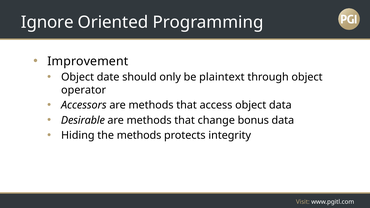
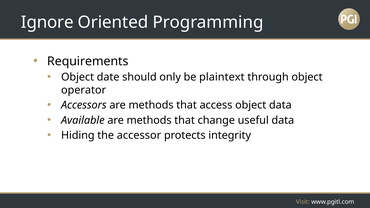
Improvement: Improvement -> Requirements
Desirable: Desirable -> Available
bonus: bonus -> useful
the methods: methods -> accessor
